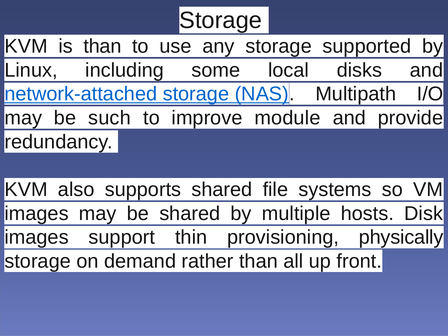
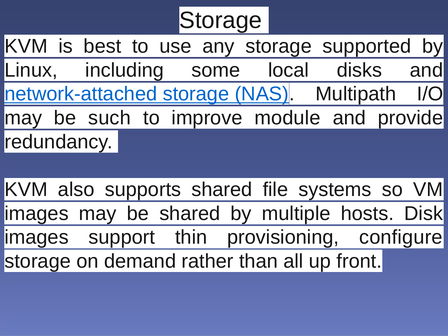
is than: than -> best
physically: physically -> configure
